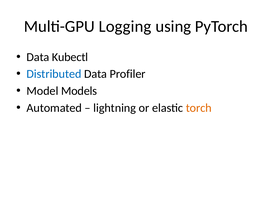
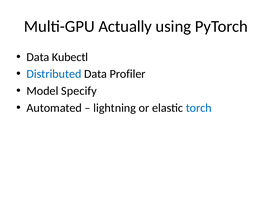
Logging: Logging -> Actually
Models: Models -> Specify
torch colour: orange -> blue
